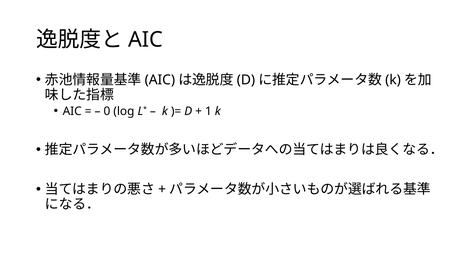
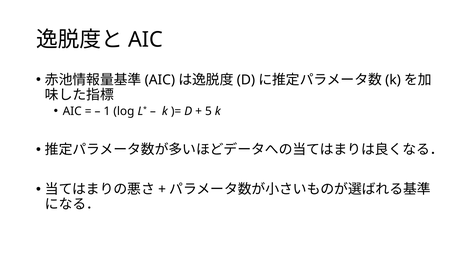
0: 0 -> 1
1: 1 -> 5
